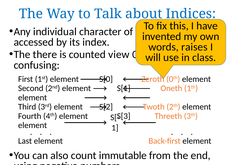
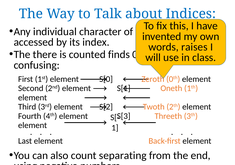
view: view -> finds
immutable: immutable -> separating
